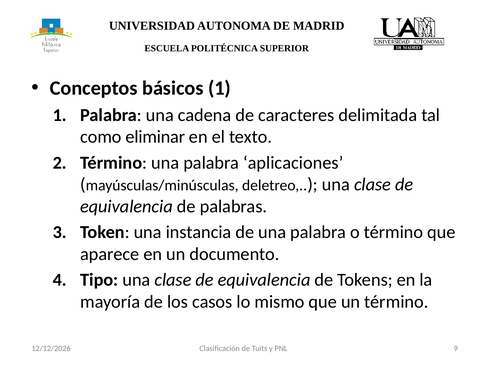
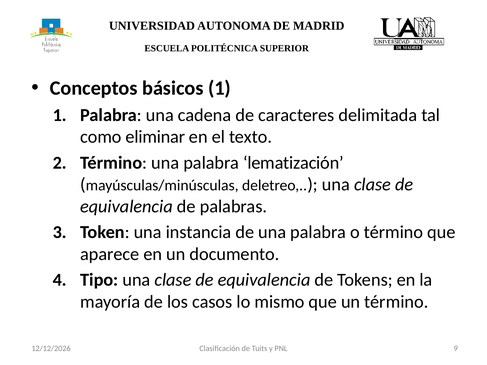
aplicaciones: aplicaciones -> lematización
